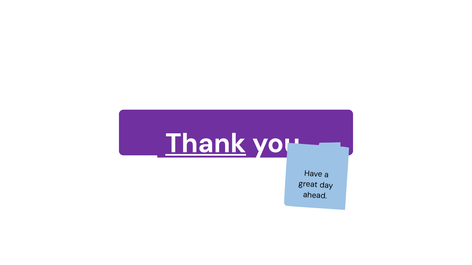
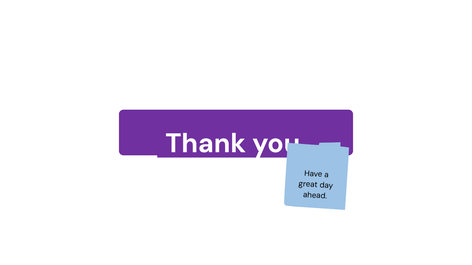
Thank underline: present -> none
